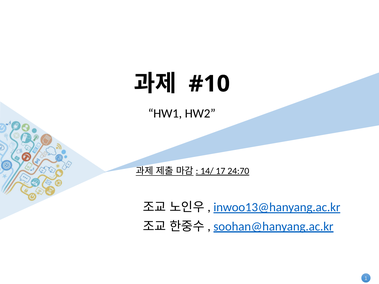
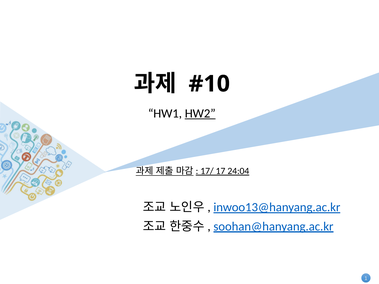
HW2 underline: none -> present
14/: 14/ -> 17/
24:70: 24:70 -> 24:04
